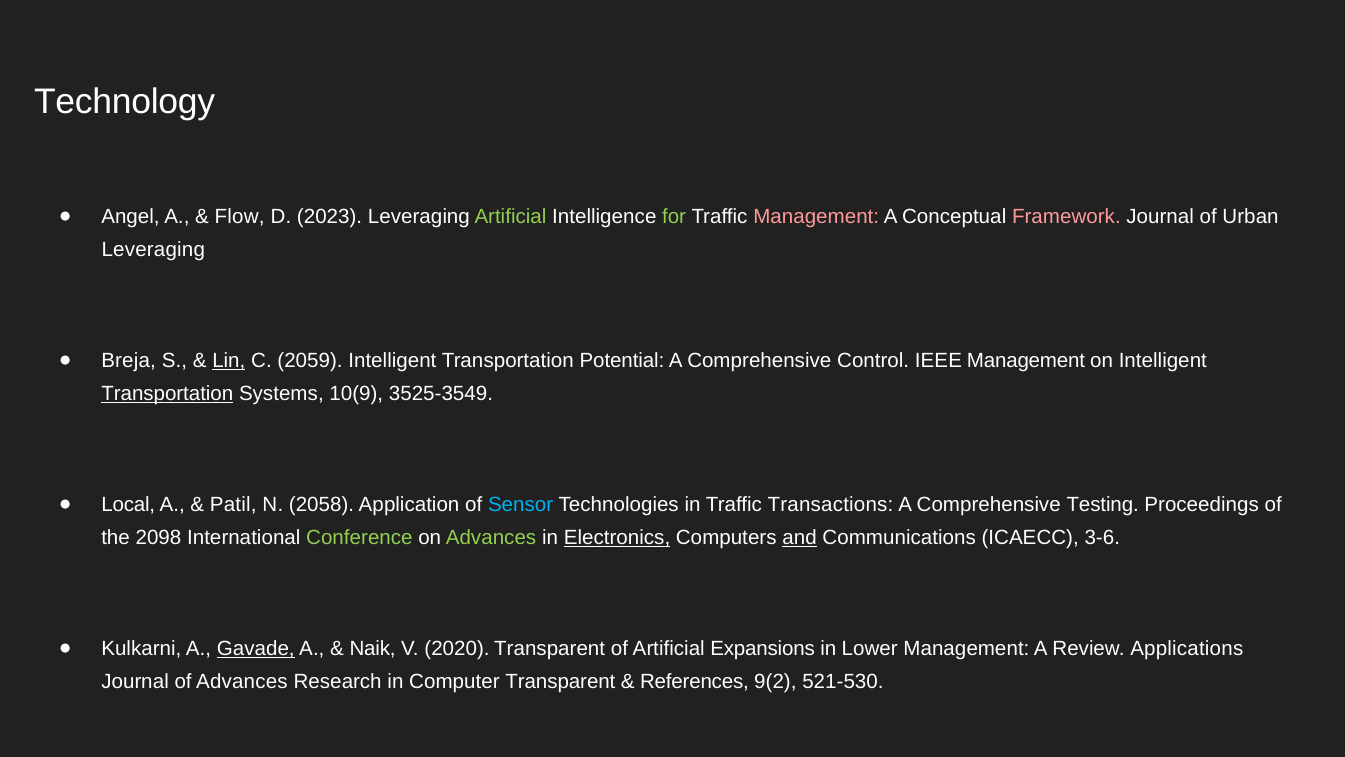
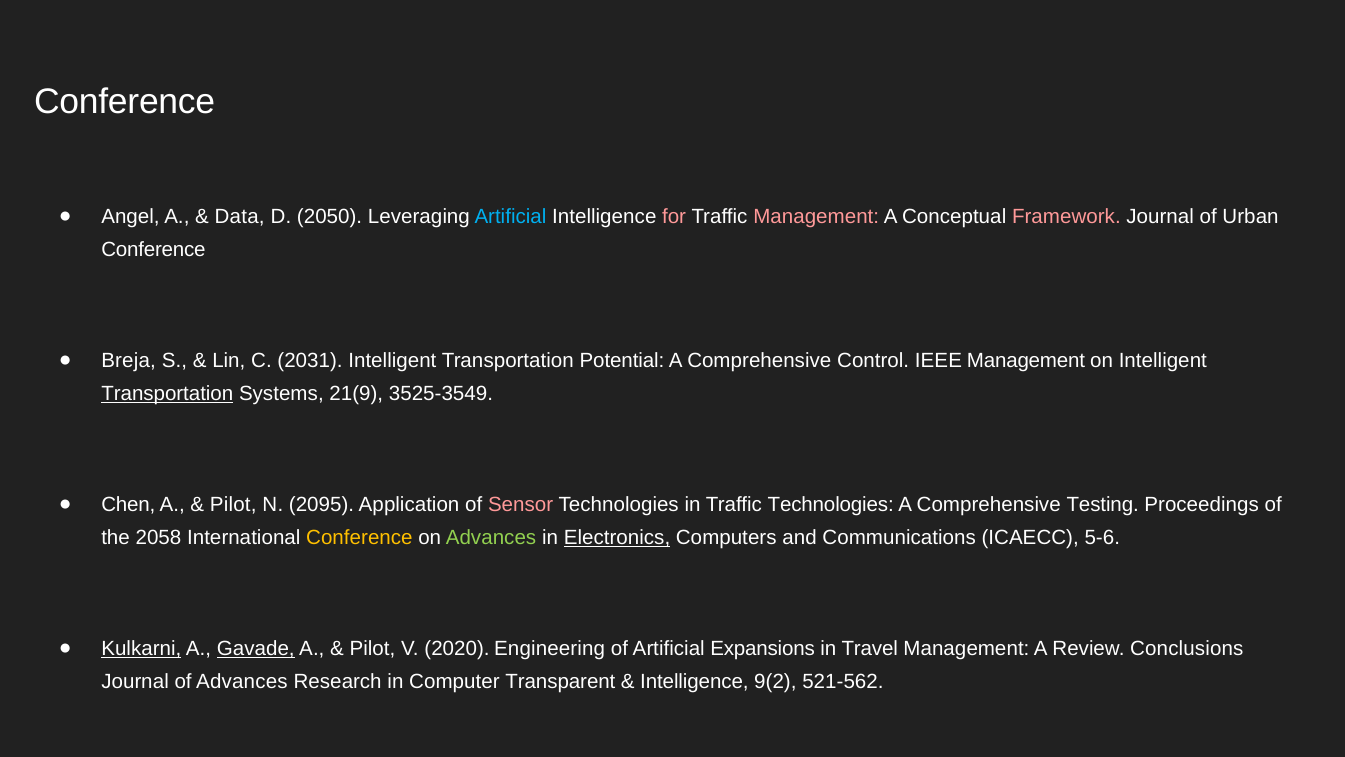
Technology at (125, 102): Technology -> Conference
Flow: Flow -> Data
2023: 2023 -> 2050
Artificial at (510, 217) colour: light green -> light blue
for colour: light green -> pink
Leveraging at (153, 250): Leveraging -> Conference
Lin underline: present -> none
2059: 2059 -> 2031
10(9: 10(9 -> 21(9
Local: Local -> Chen
Patil at (233, 504): Patil -> Pilot
2058: 2058 -> 2095
Sensor colour: light blue -> pink
Traffic Transactions: Transactions -> Technologies
2098: 2098 -> 2058
Conference at (359, 538) colour: light green -> yellow
and underline: present -> none
3-6: 3-6 -> 5-6
Kulkarni underline: none -> present
Naik at (373, 648): Naik -> Pilot
2020 Transparent: Transparent -> Engineering
Lower: Lower -> Travel
Applications: Applications -> Conclusions
References at (694, 682): References -> Intelligence
521-530: 521-530 -> 521-562
